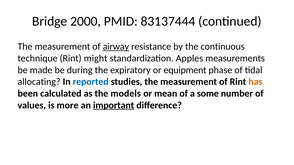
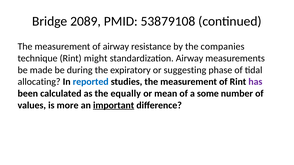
2000: 2000 -> 2089
83137444: 83137444 -> 53879108
airway at (116, 47) underline: present -> none
continuous: continuous -> companies
standardization Apples: Apples -> Airway
equipment: equipment -> suggesting
has colour: orange -> purple
models: models -> equally
